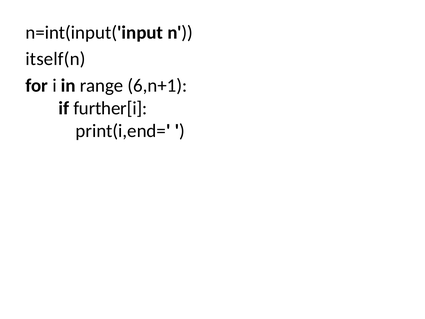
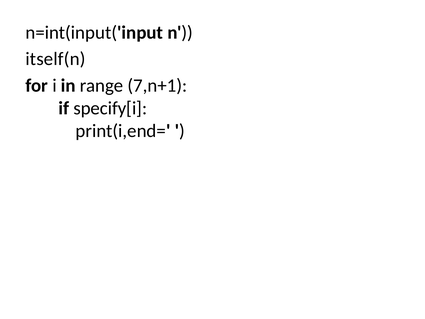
6,n+1: 6,n+1 -> 7,n+1
further[i: further[i -> specify[i
